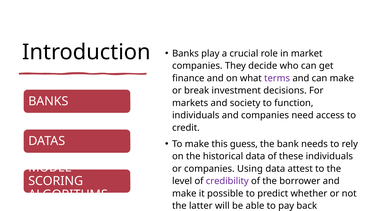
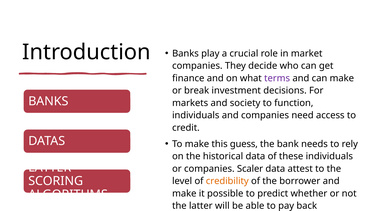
MODEL at (50, 167): MODEL -> LATTER
Using: Using -> Scaler
credibility colour: purple -> orange
